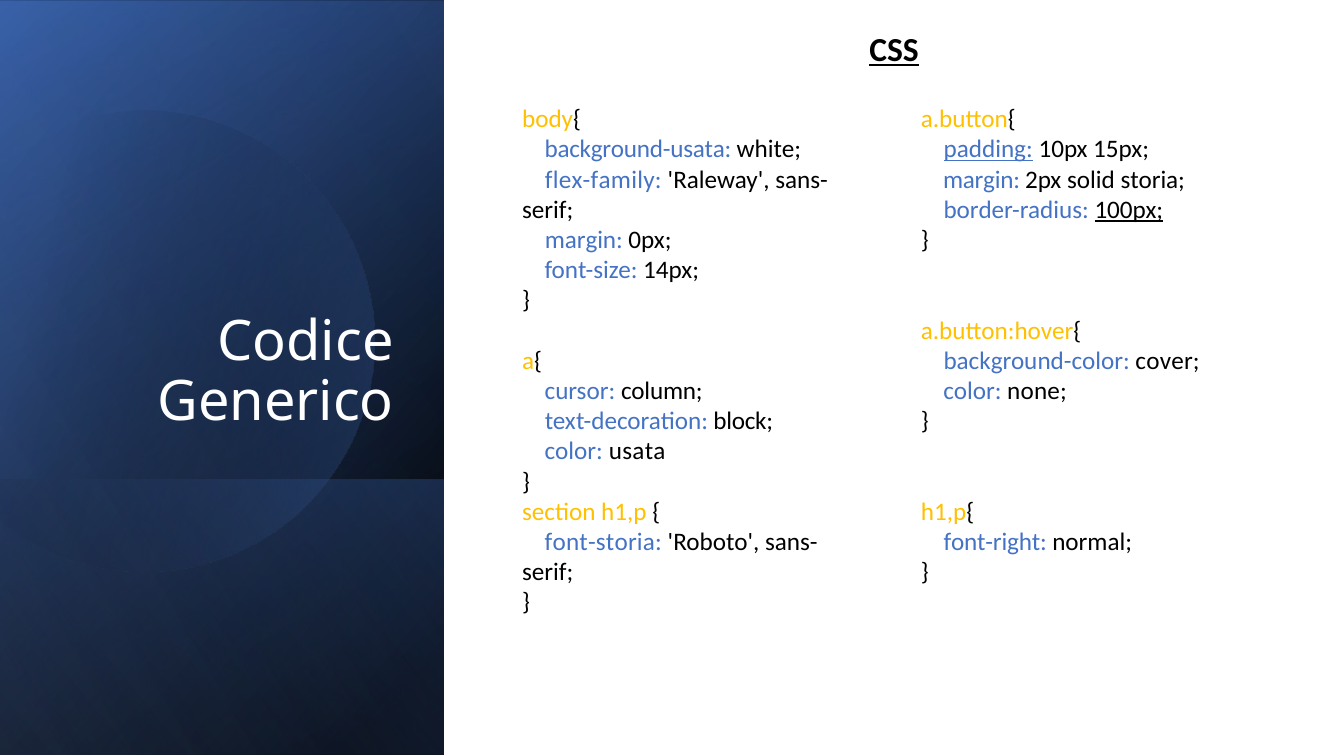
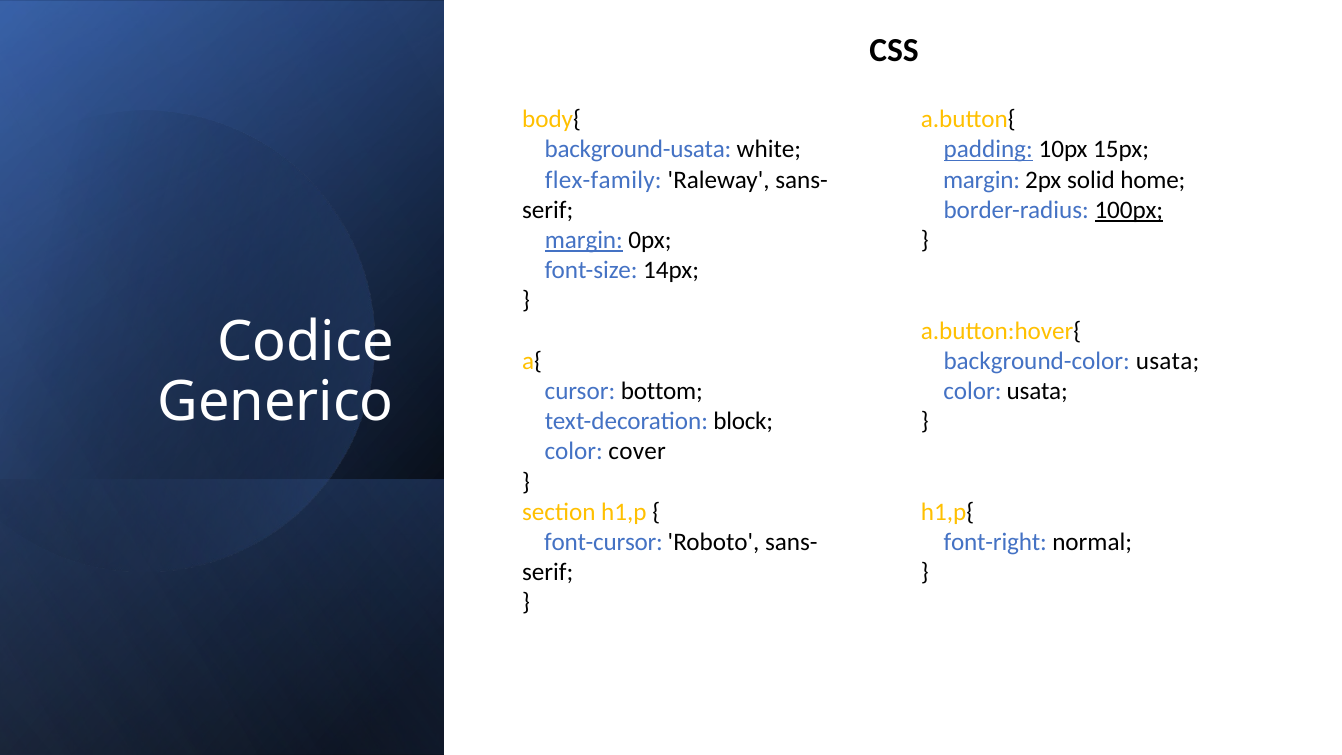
CSS underline: present -> none
storia: storia -> home
margin at (584, 240) underline: none -> present
background-color cover: cover -> usata
column: column -> bottom
color none: none -> usata
usata: usata -> cover
font-storia: font-storia -> font-cursor
